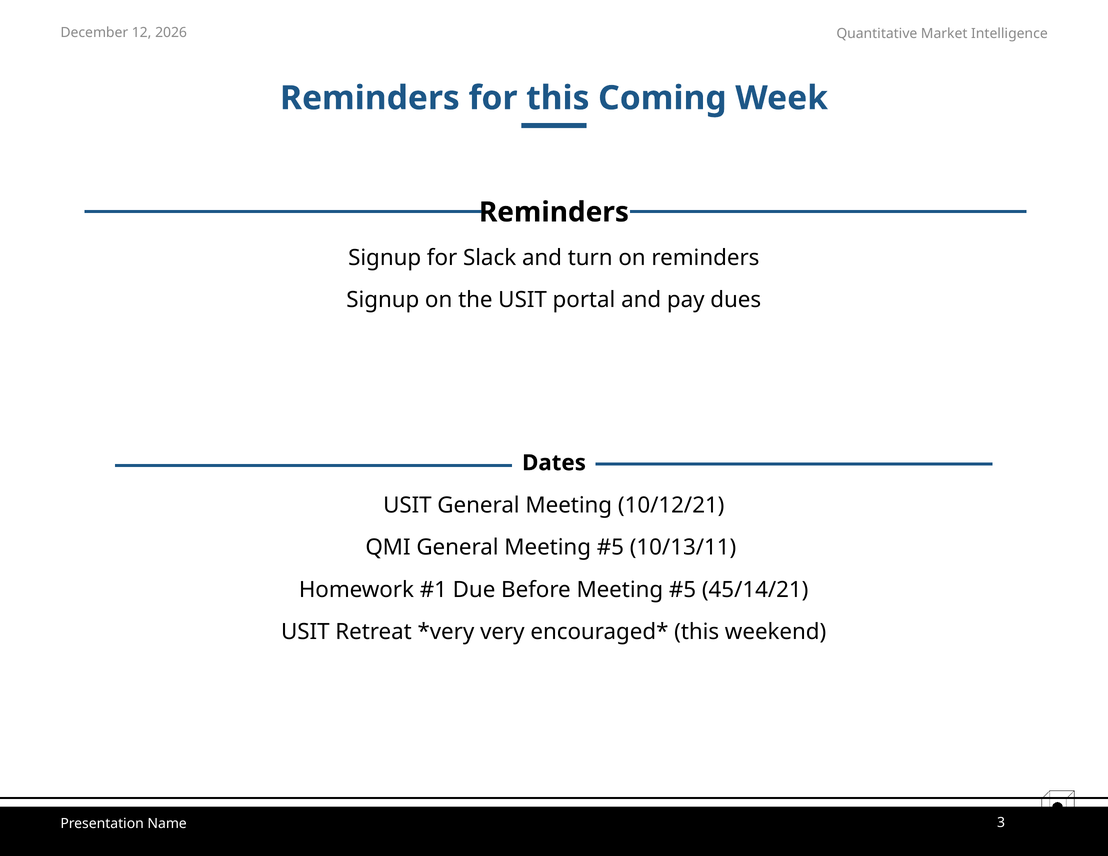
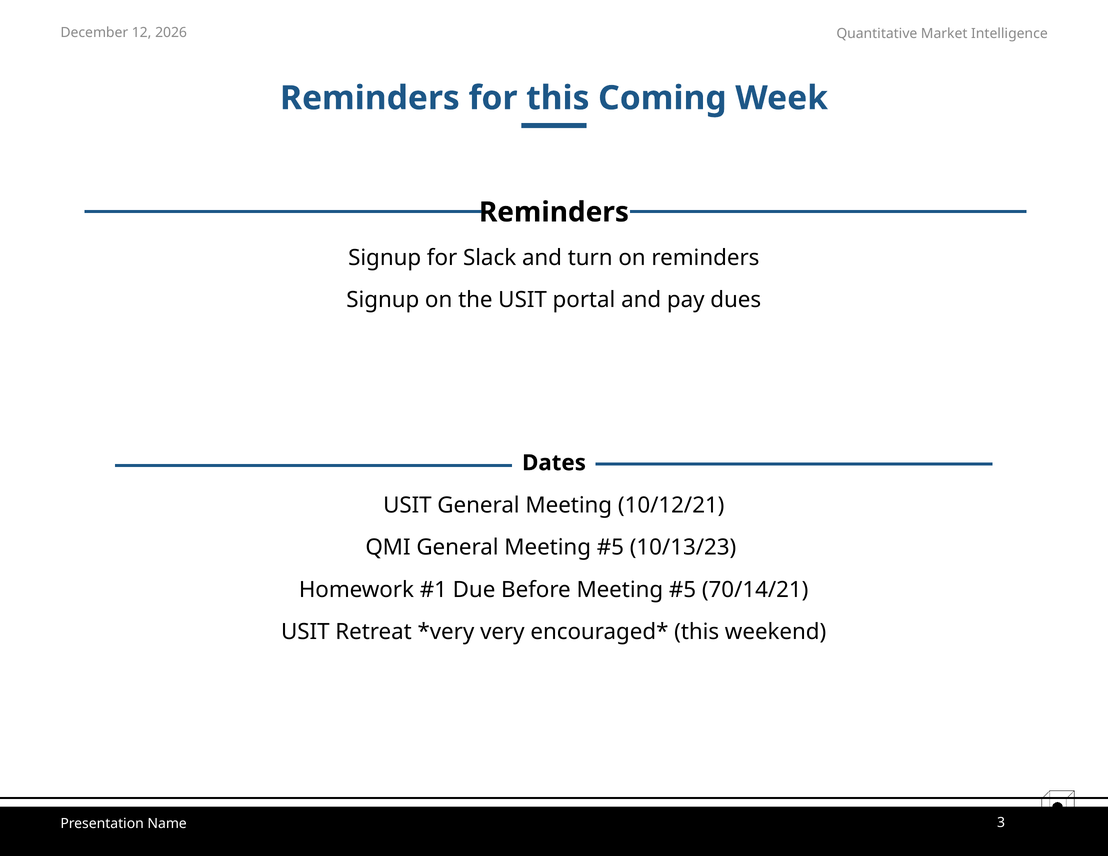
10/13/11: 10/13/11 -> 10/13/23
45/14/21: 45/14/21 -> 70/14/21
